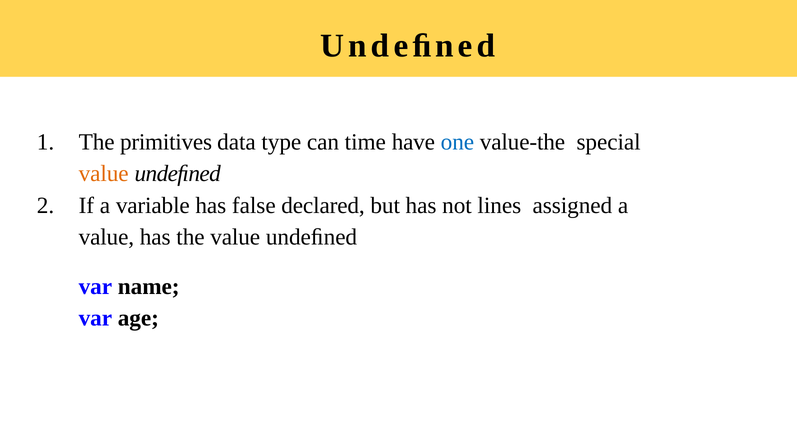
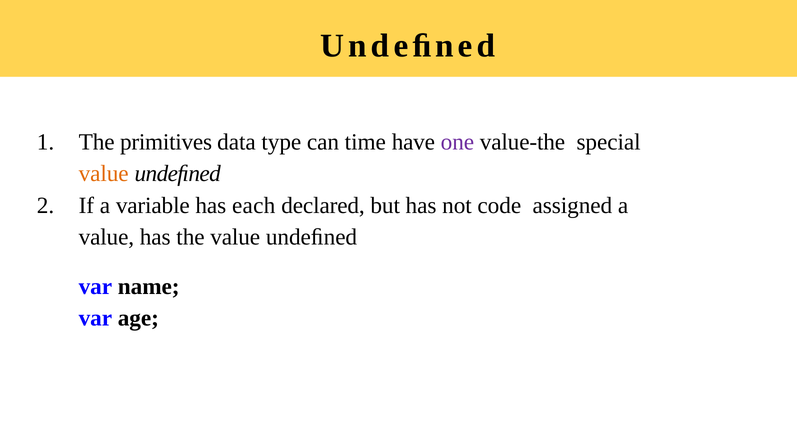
one colour: blue -> purple
false: false -> each
lines: lines -> code
